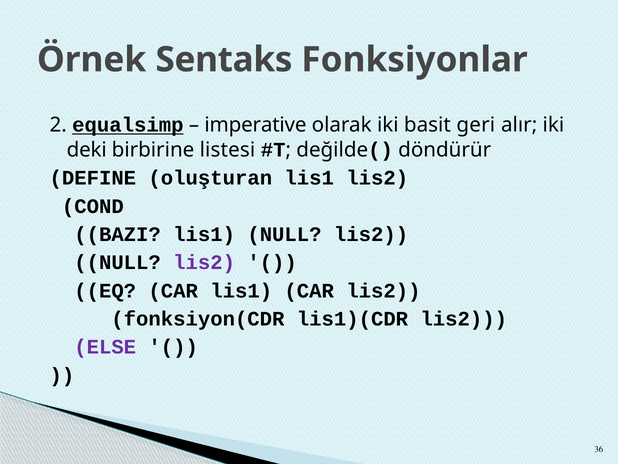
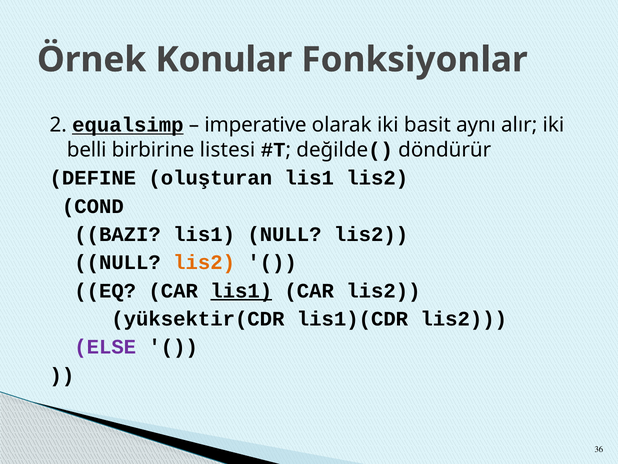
Sentaks: Sentaks -> Konular
geri: geri -> aynı
deki: deki -> belli
lis2 at (204, 262) colour: purple -> orange
lis1 at (241, 290) underline: none -> present
fonksiyon(CDR: fonksiyon(CDR -> yüksektir(CDR
